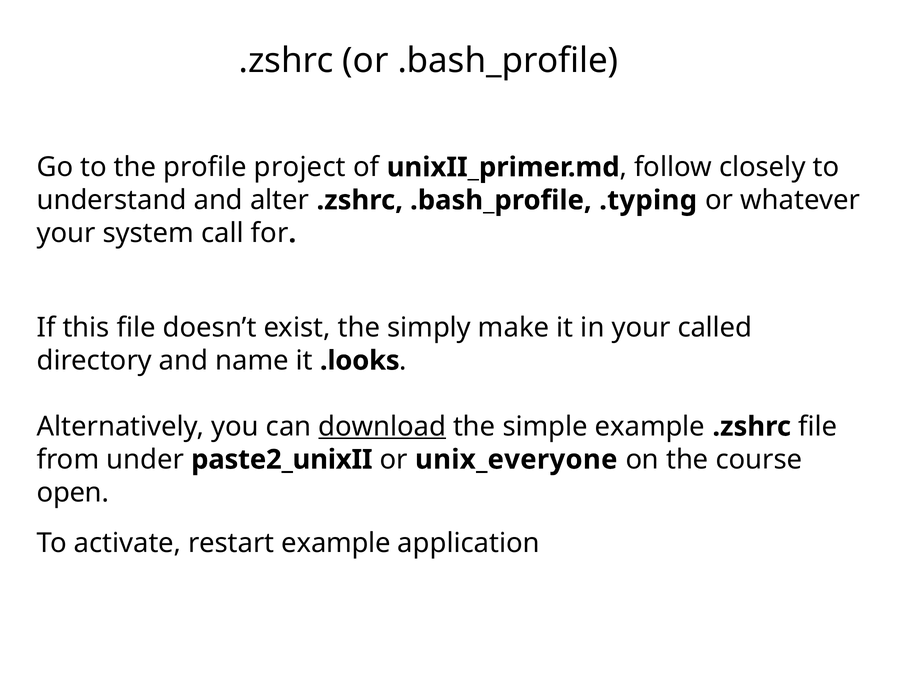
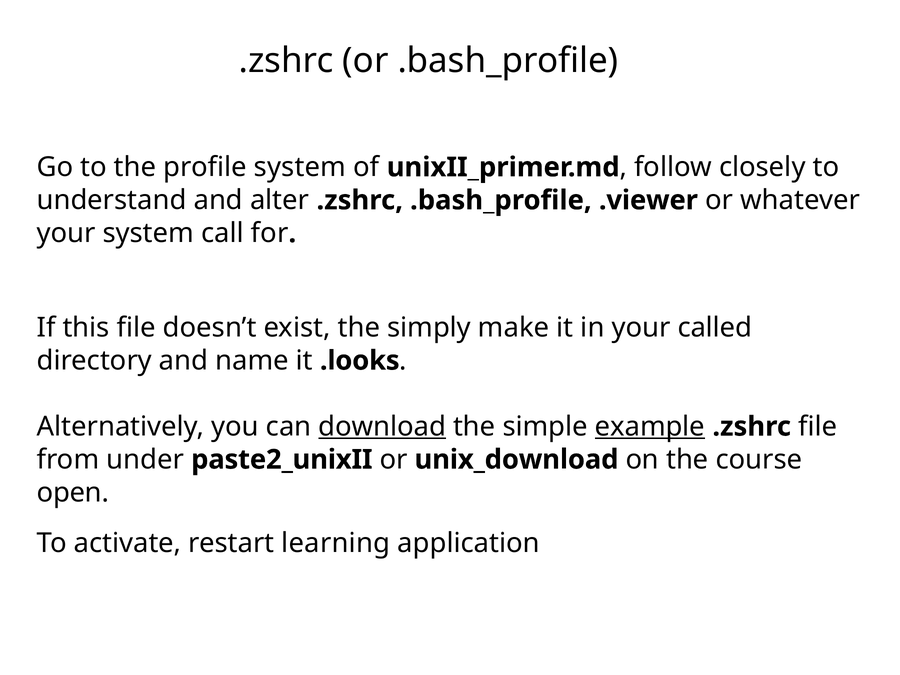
profile project: project -> system
.typing: .typing -> .viewer
example at (650, 427) underline: none -> present
unix_everyone: unix_everyone -> unix_download
restart example: example -> learning
